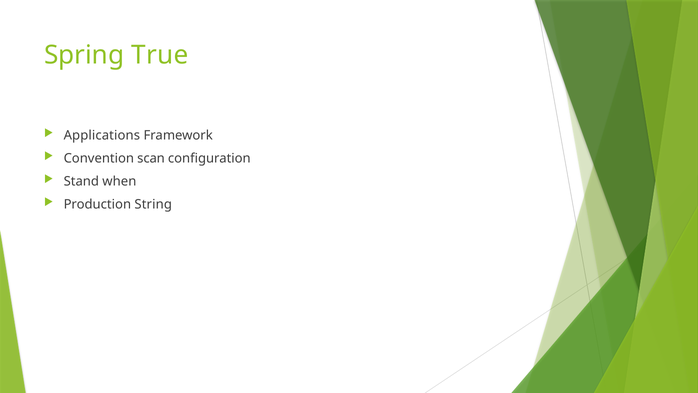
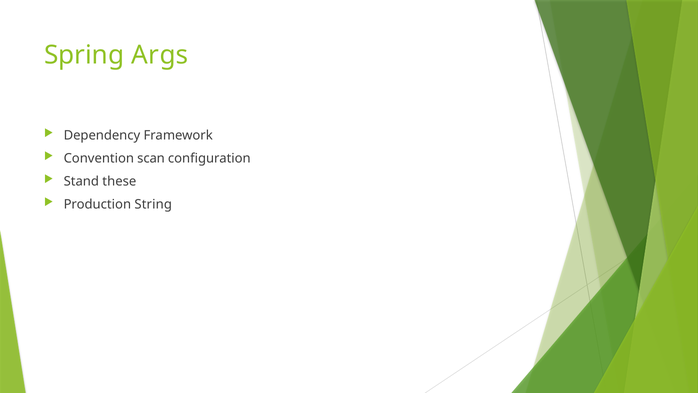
True: True -> Args
Applications: Applications -> Dependency
when: when -> these
